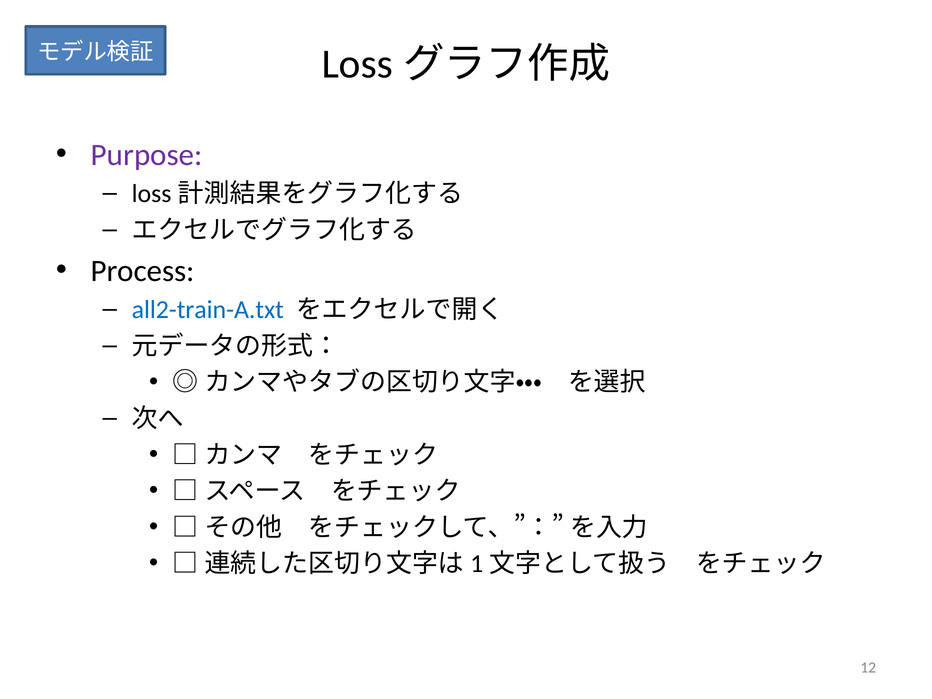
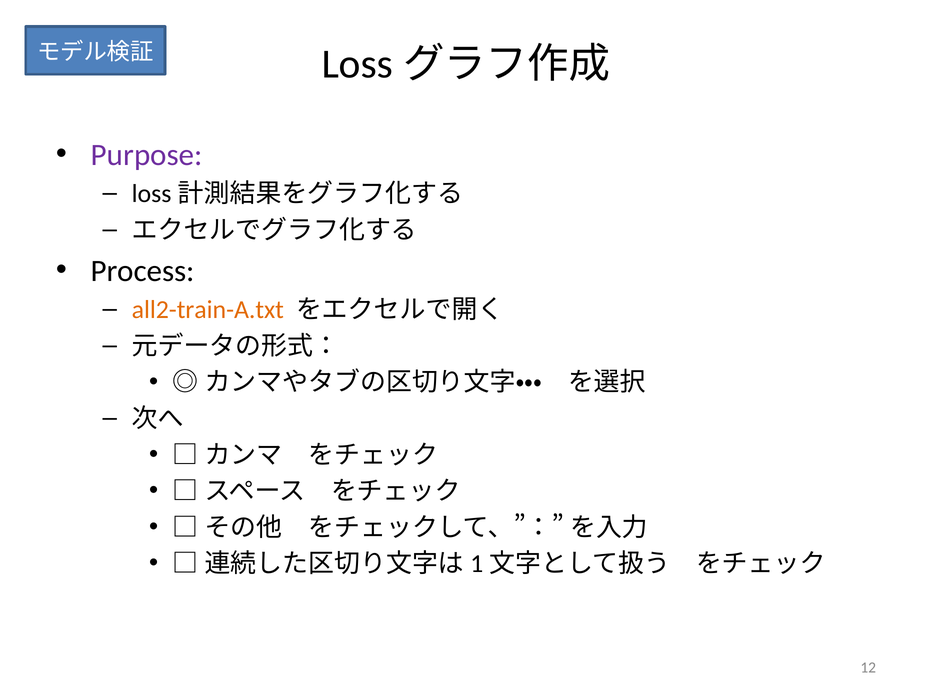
all2-train-A.txt colour: blue -> orange
